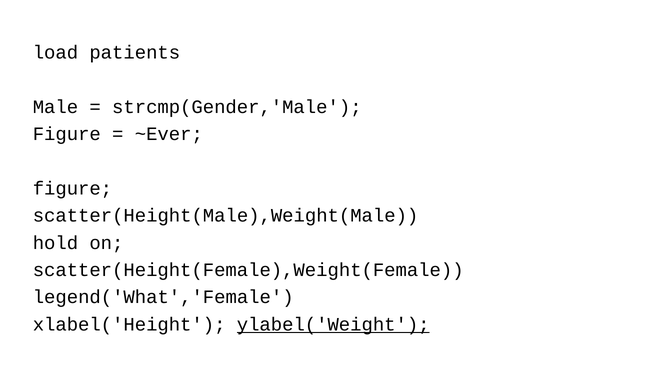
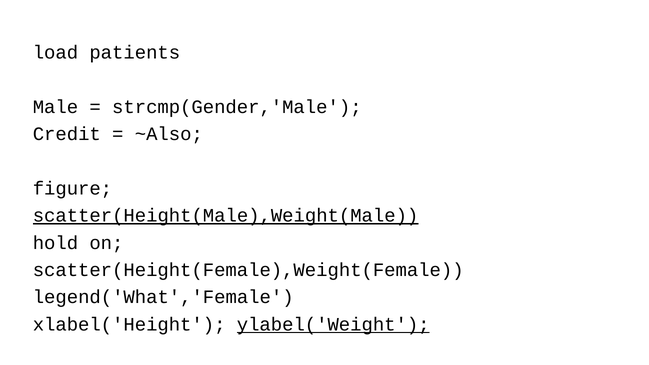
Figure at (67, 134): Figure -> Credit
~Ever: ~Ever -> ~Also
scatter(Height(Male),Weight(Male underline: none -> present
